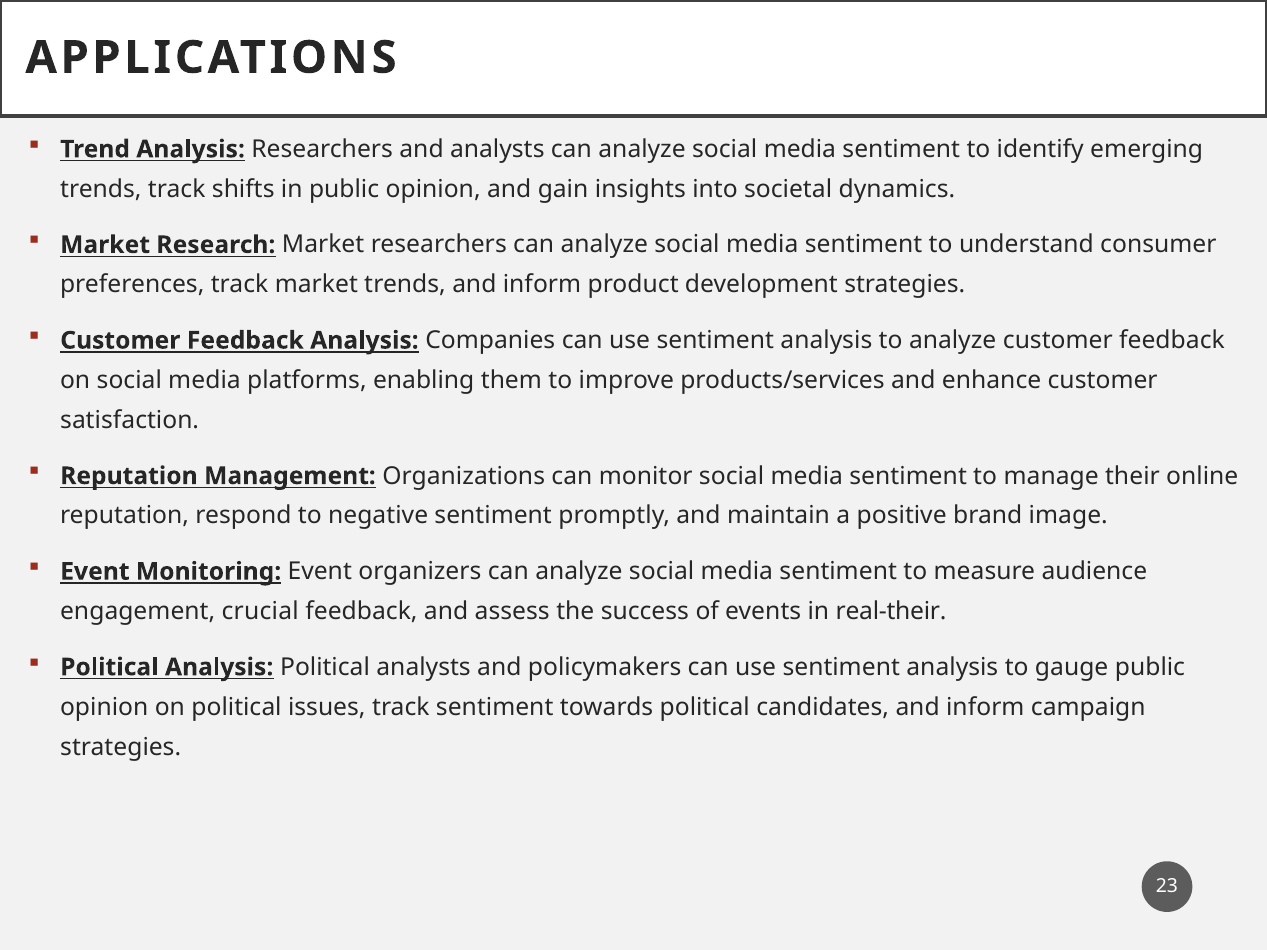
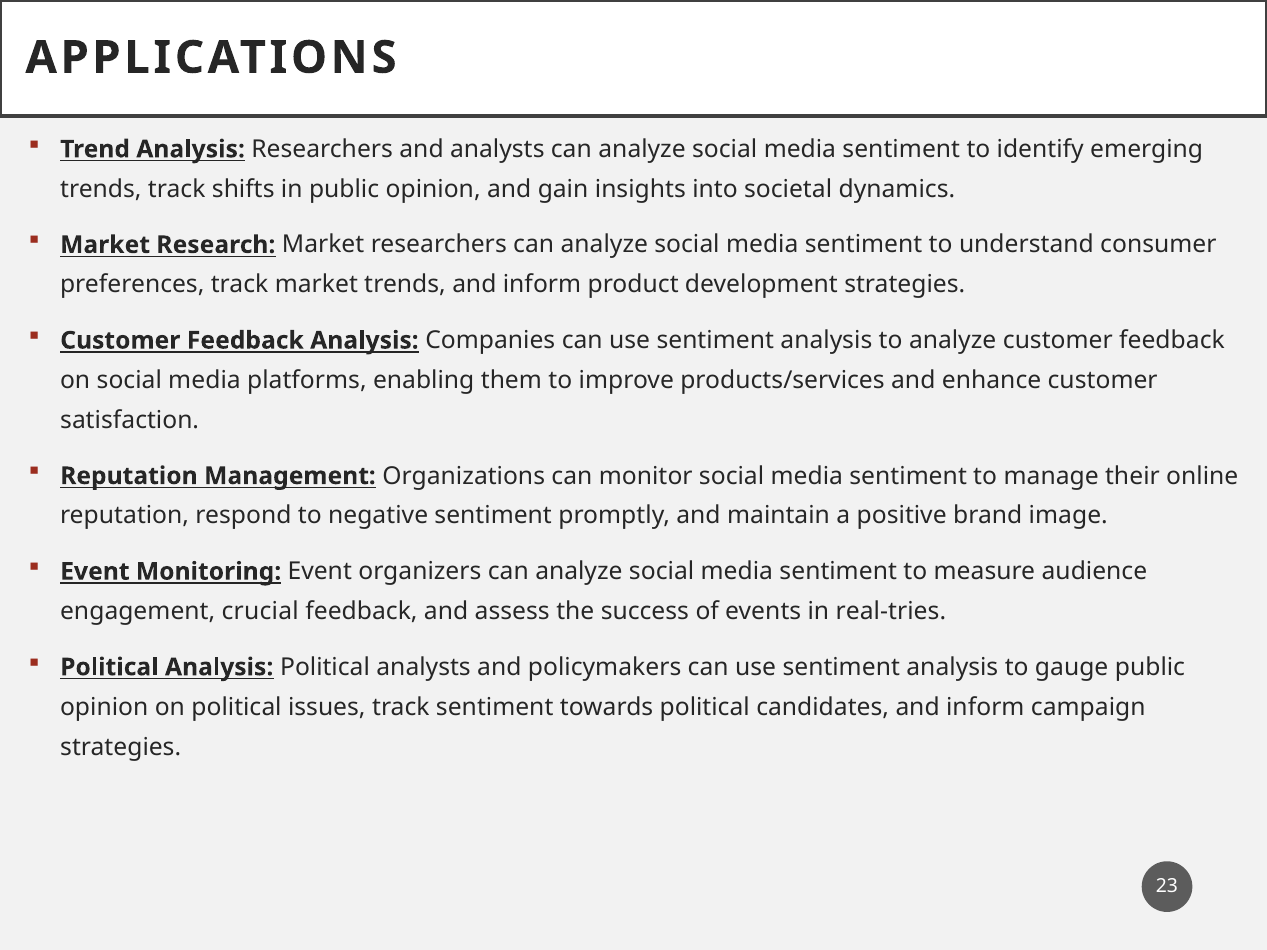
real-their: real-their -> real-tries
